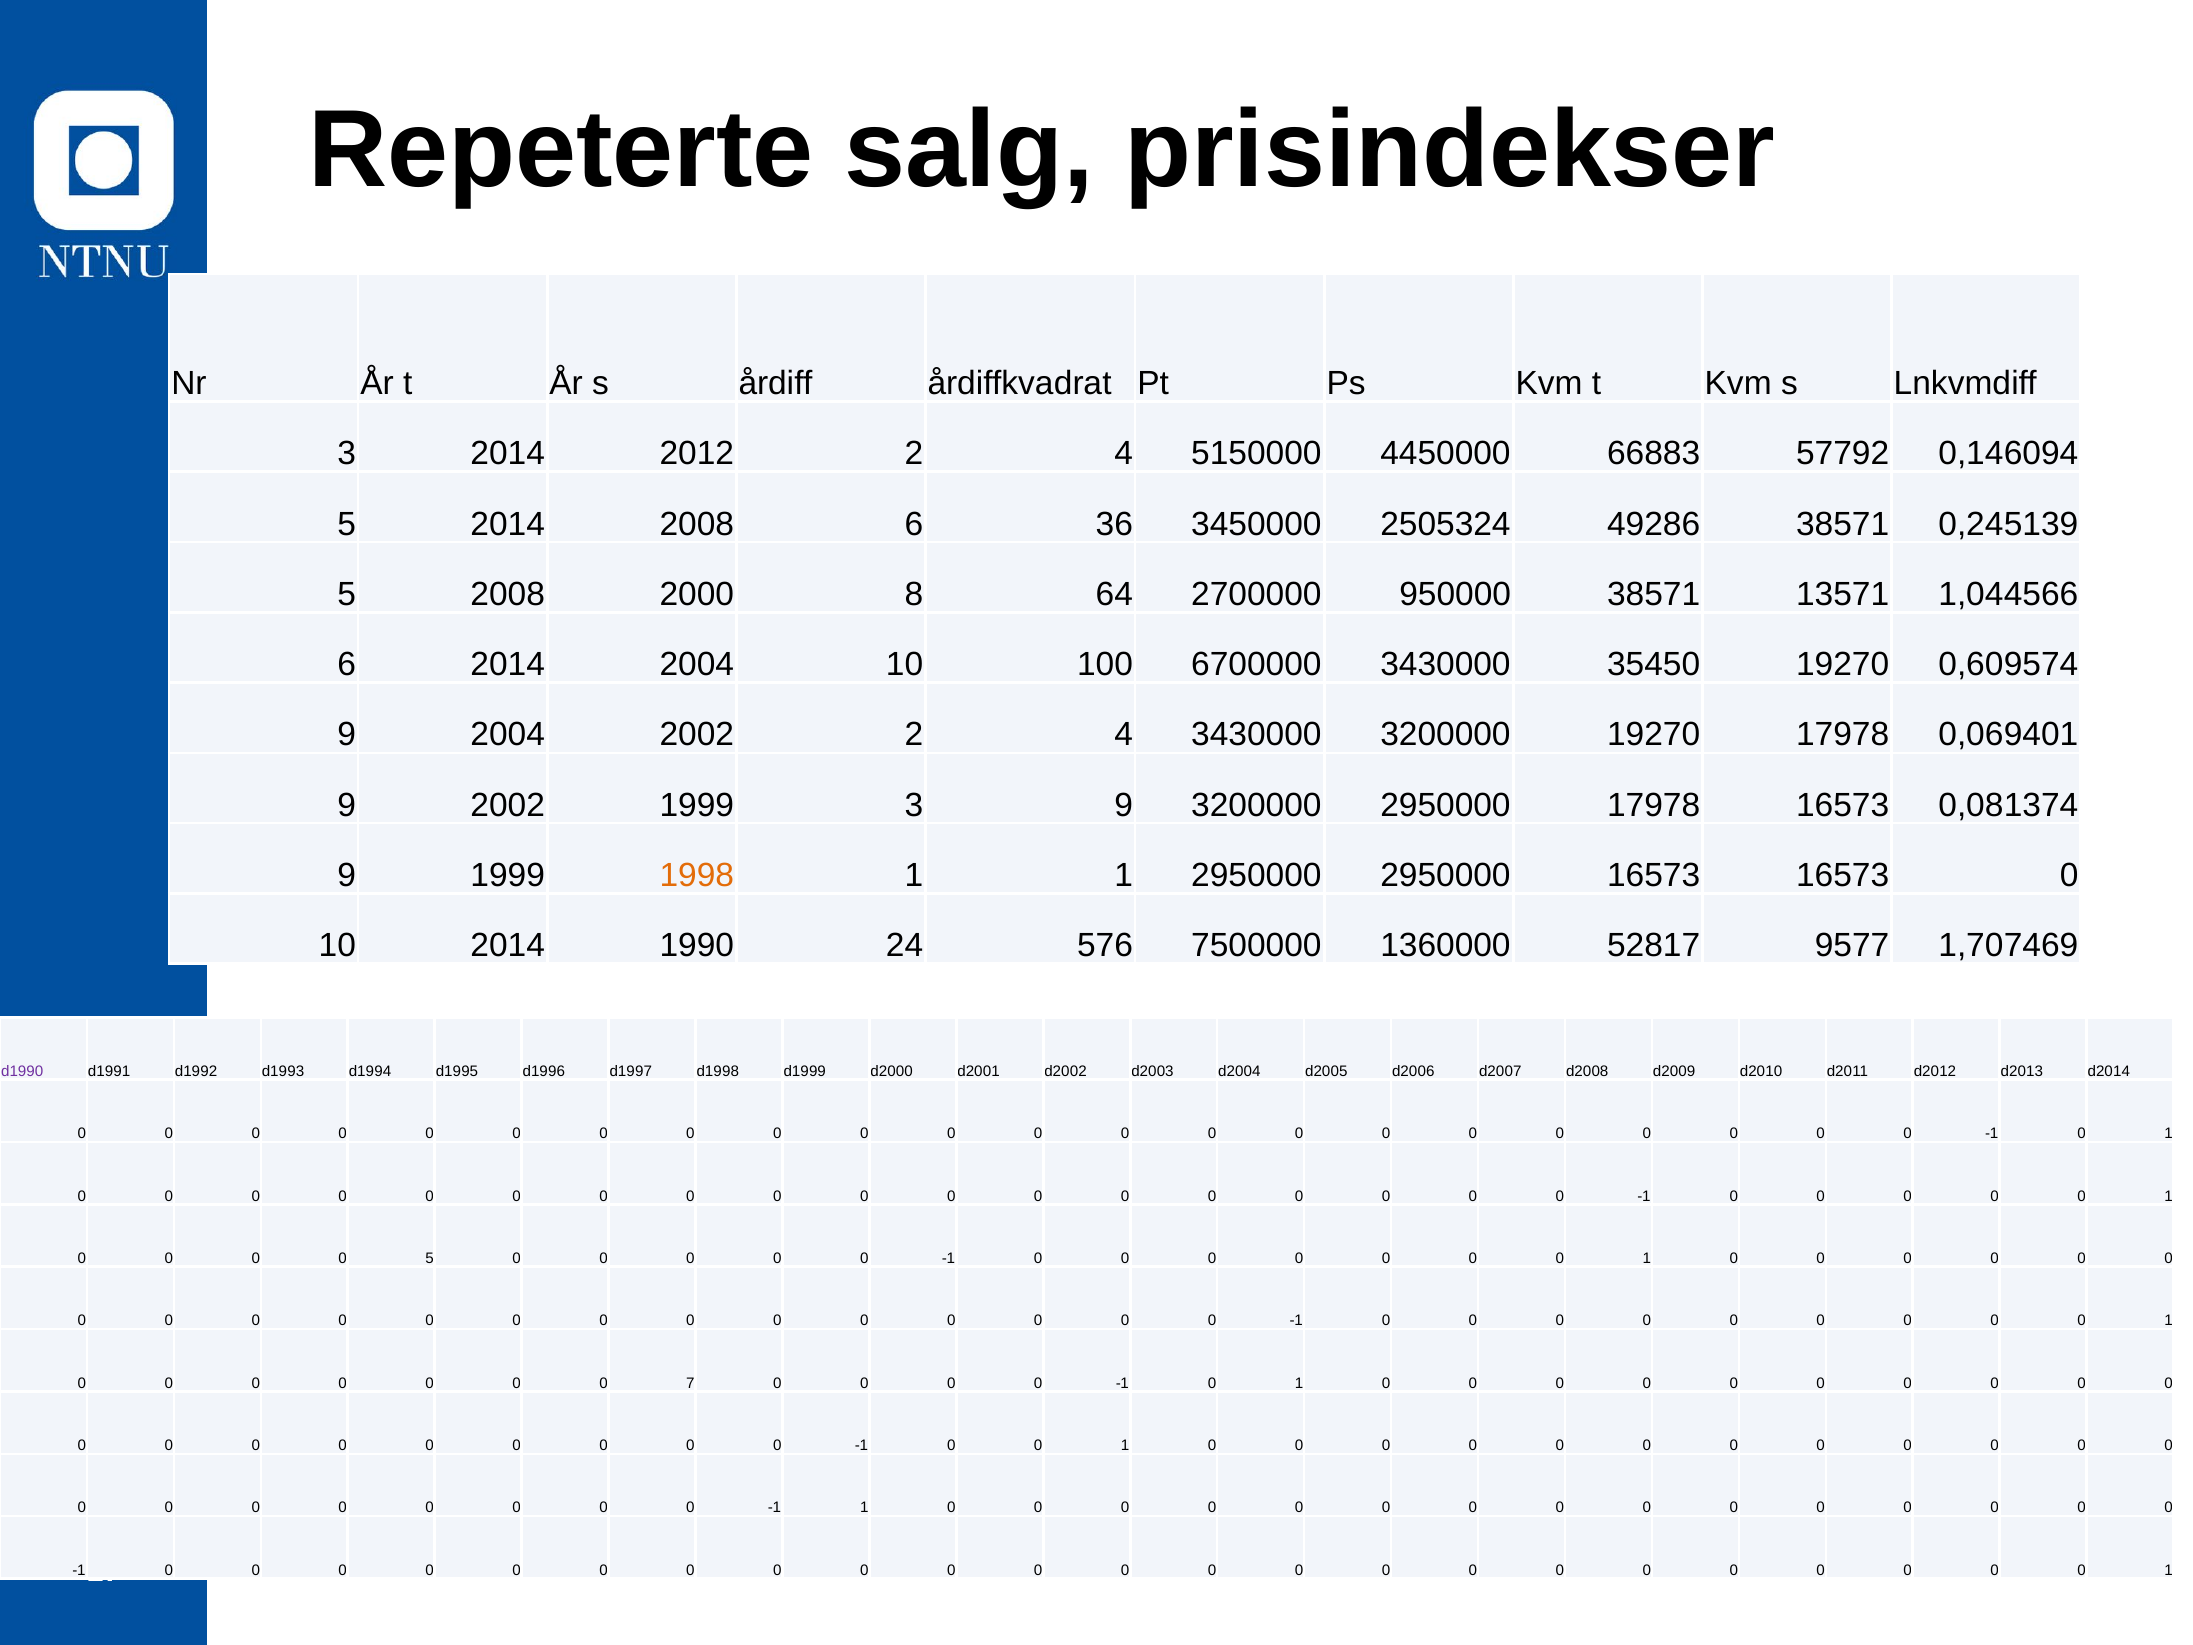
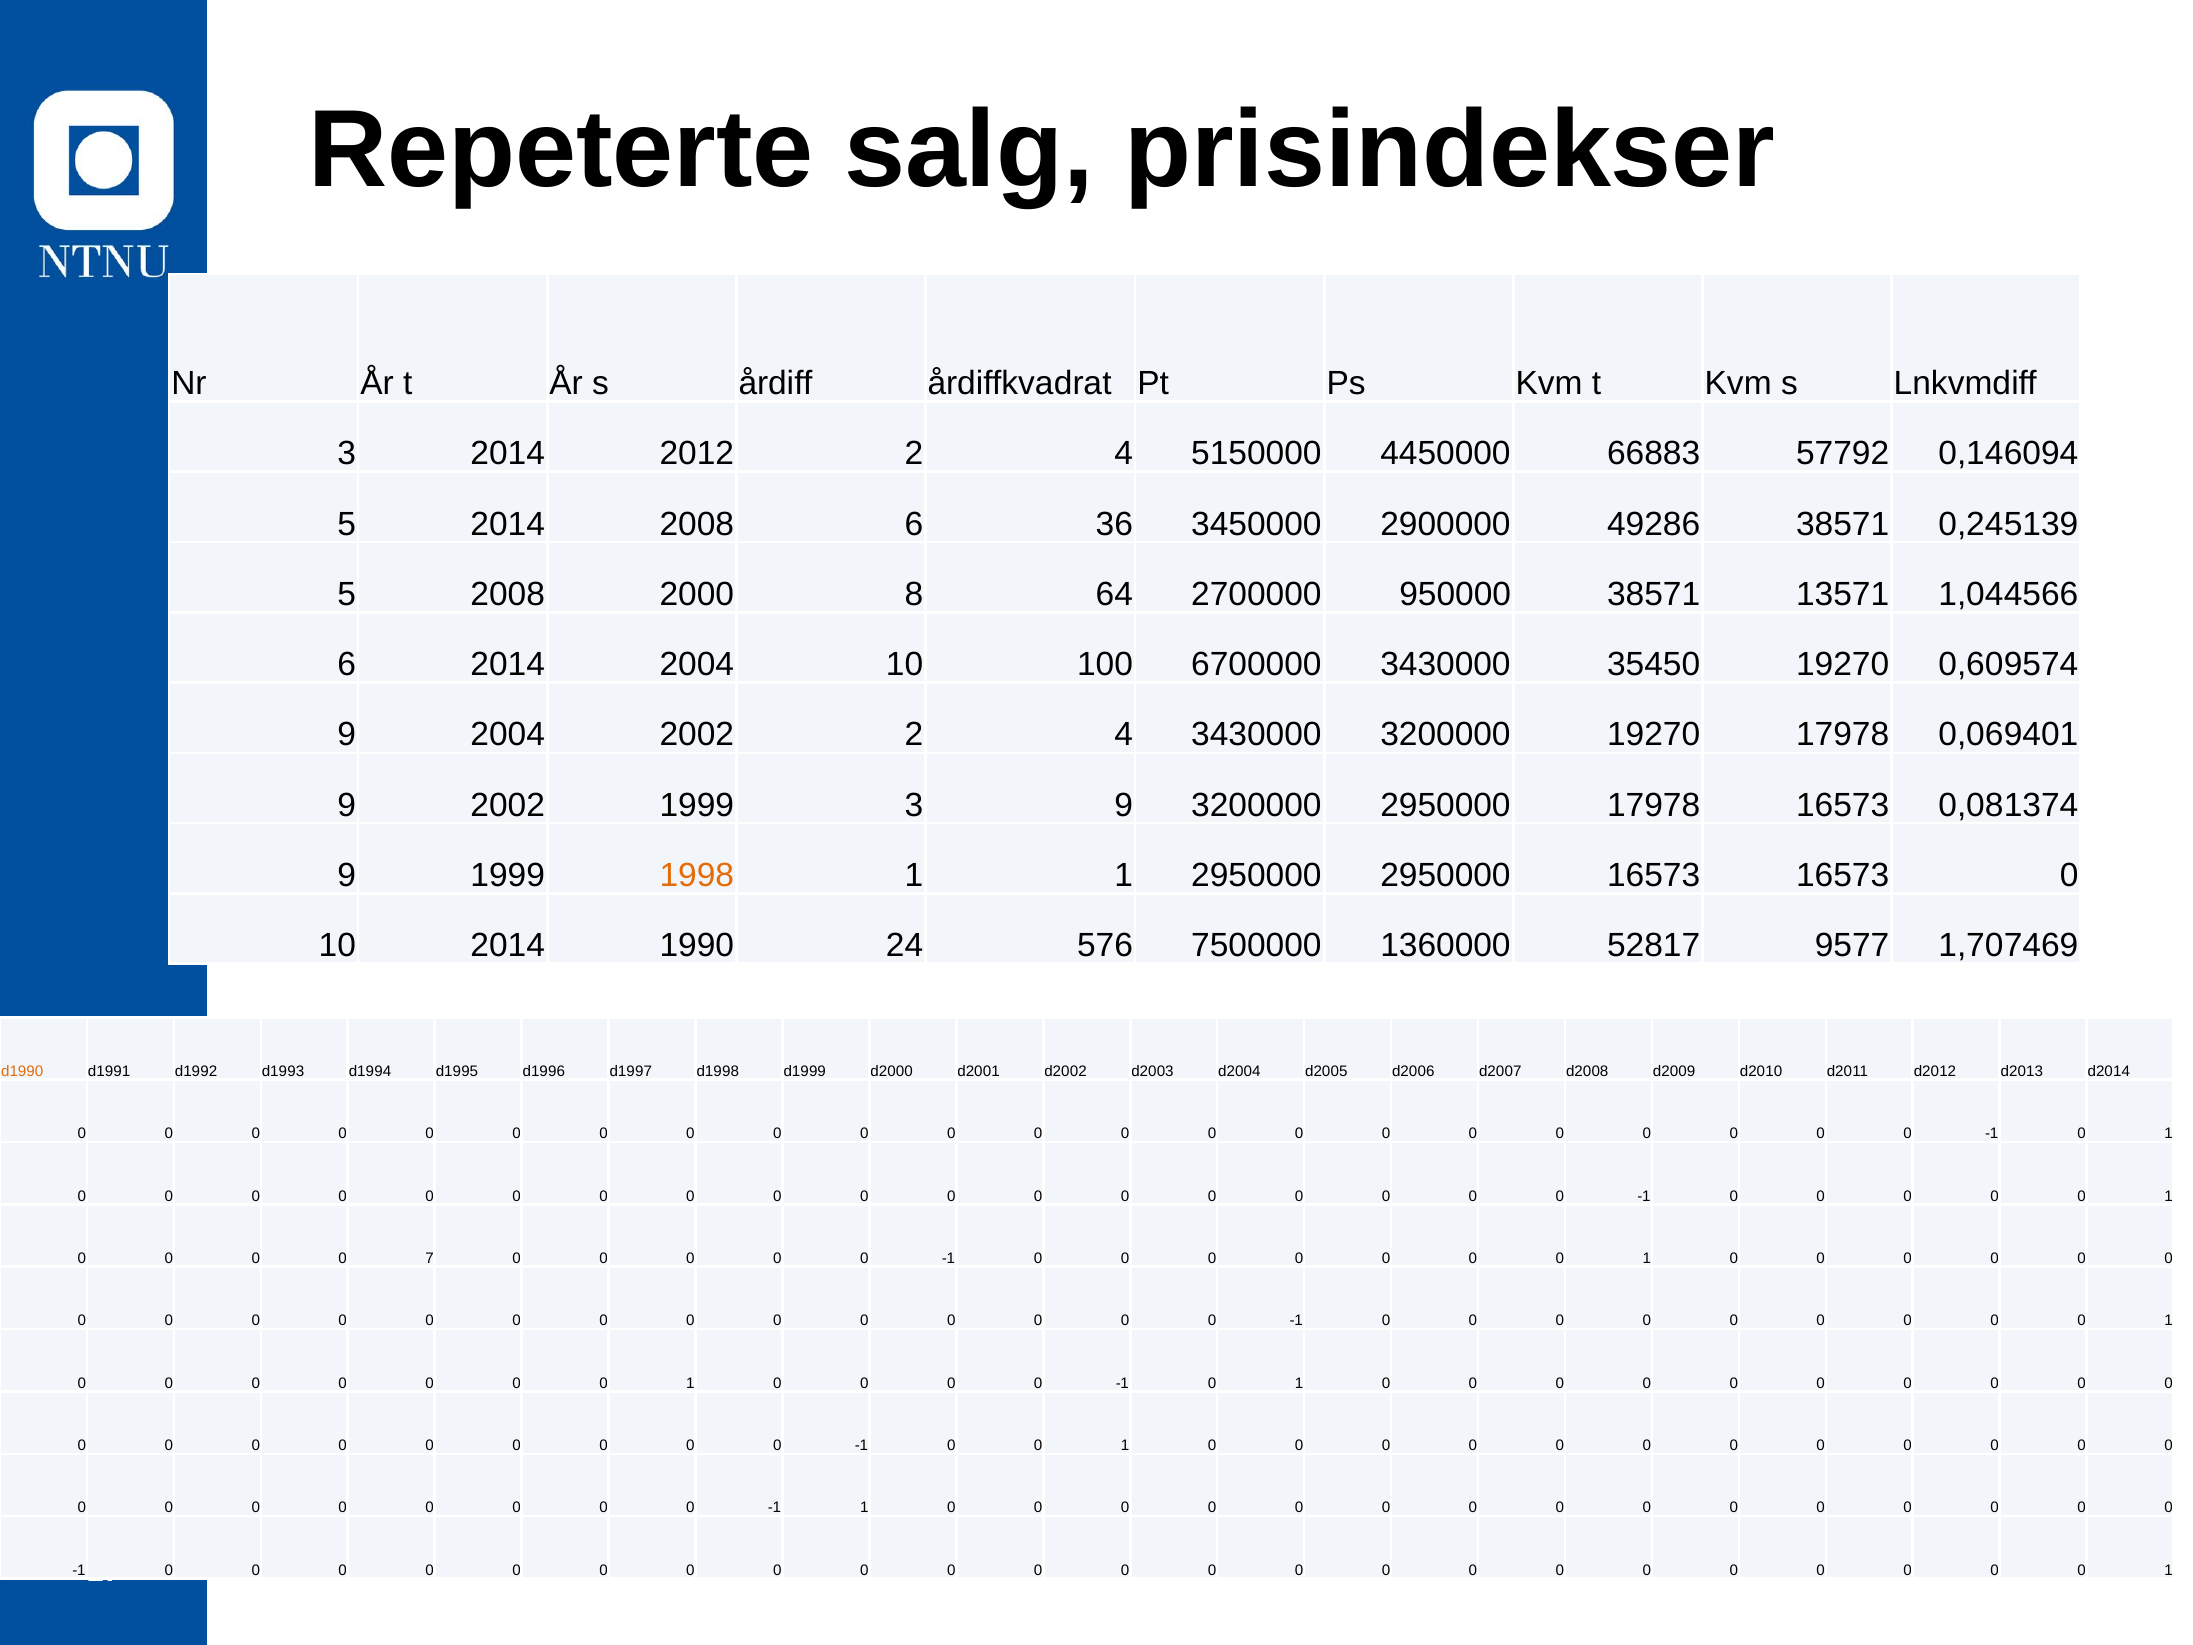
2505324: 2505324 -> 2900000
d1990 colour: purple -> orange
0 5: 5 -> 7
7 at (690, 1383): 7 -> 1
